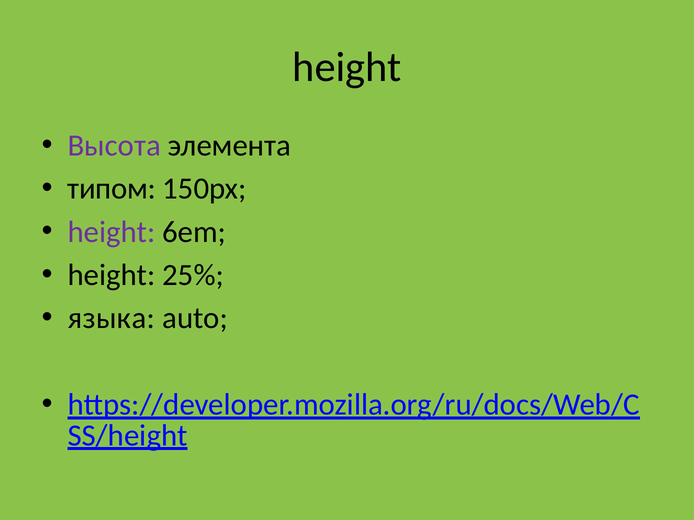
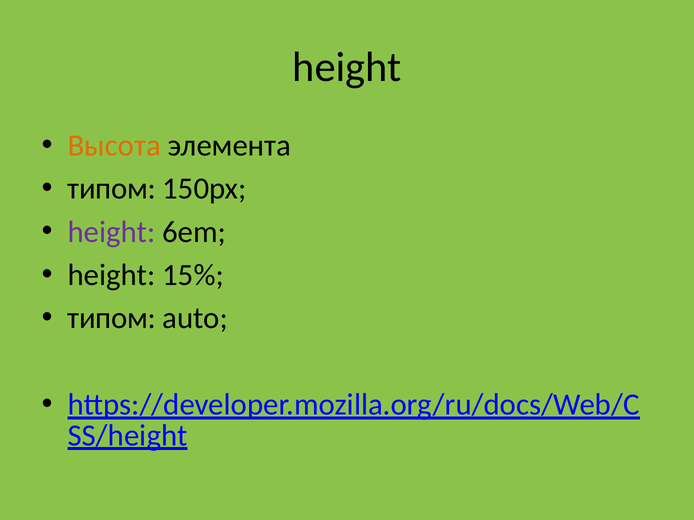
Высота colour: purple -> orange
25%: 25% -> 15%
языка at (111, 319): языка -> типом
